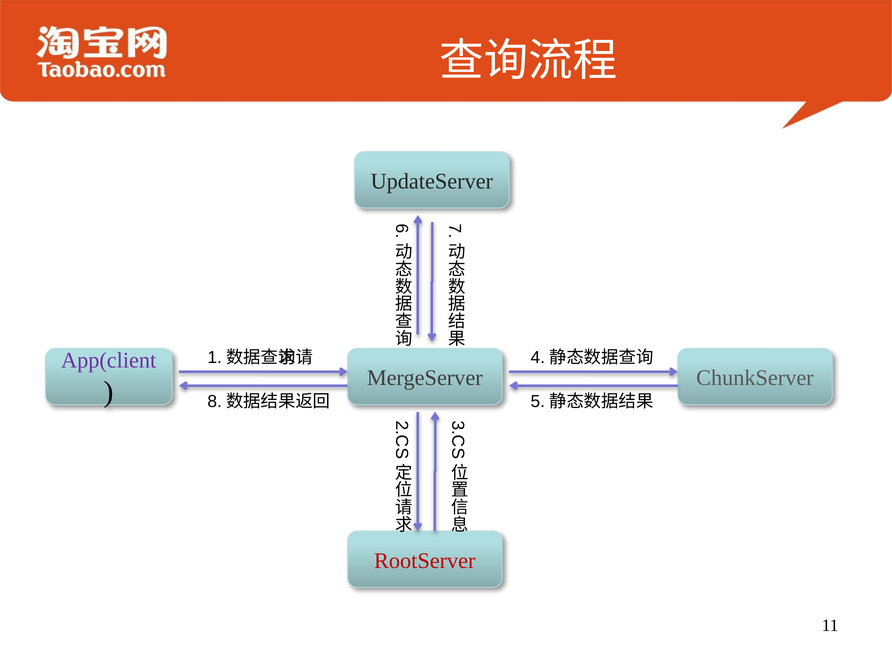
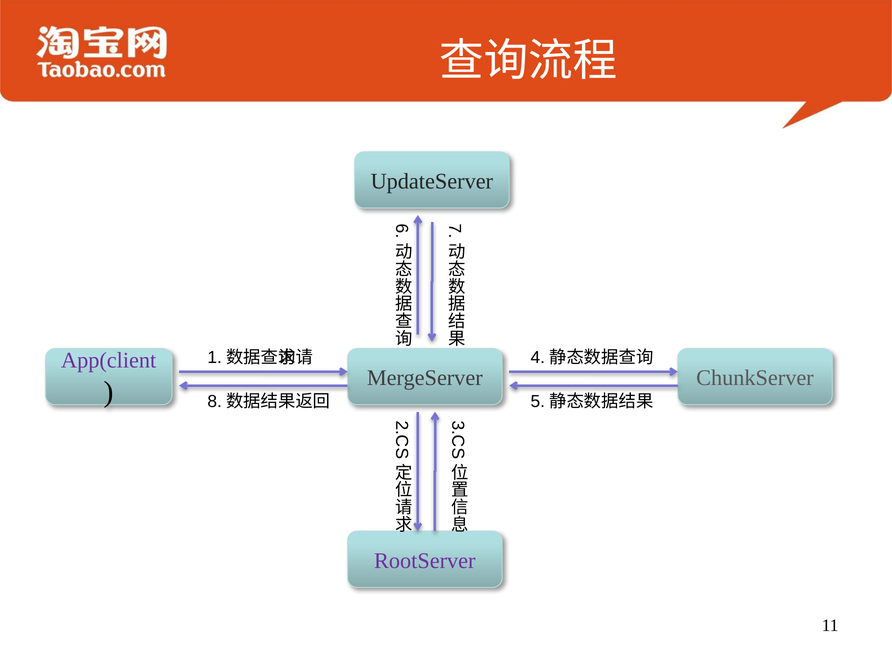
RootServer colour: red -> purple
